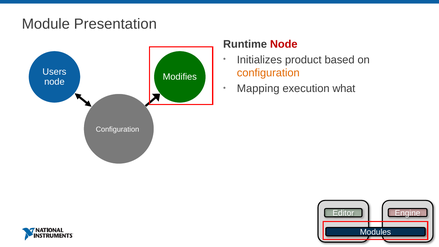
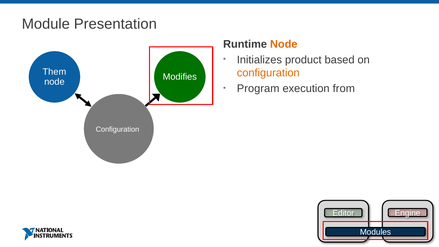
Node at (284, 44) colour: red -> orange
Users: Users -> Them
Mapping: Mapping -> Program
what: what -> from
